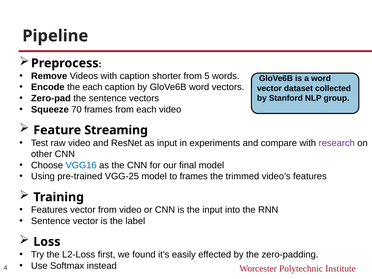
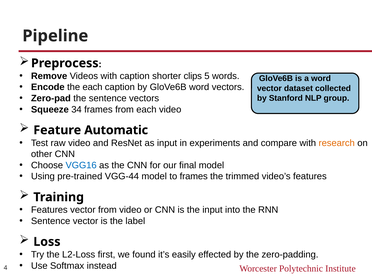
shorter from: from -> clips
70: 70 -> 34
Streaming: Streaming -> Automatic
research colour: purple -> orange
VGG-25: VGG-25 -> VGG-44
